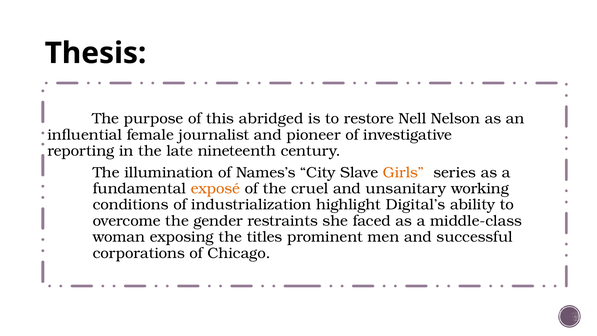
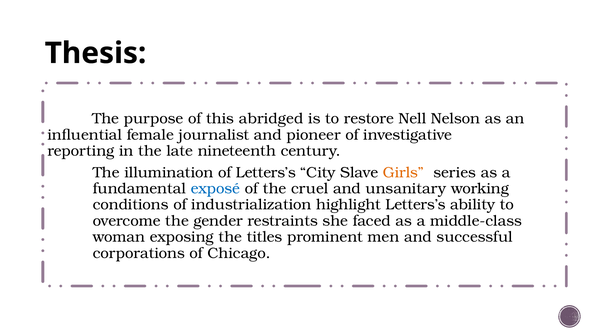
of Names’s: Names’s -> Letters’s
exposé colour: orange -> blue
highlight Digital’s: Digital’s -> Letters’s
